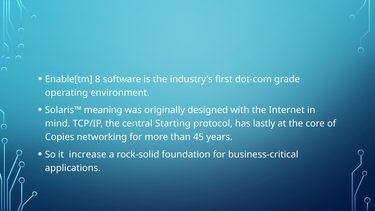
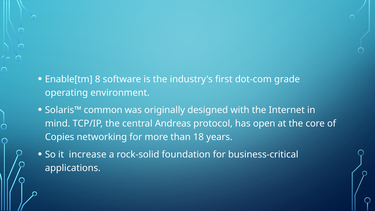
meaning: meaning -> common
Starting: Starting -> Andreas
lastly: lastly -> open
45: 45 -> 18
